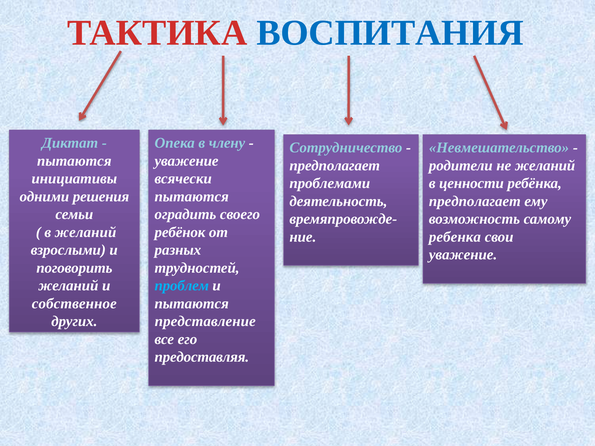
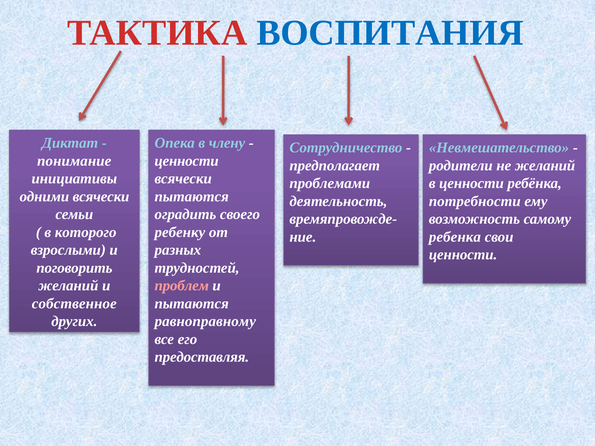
пытаются at (74, 161): пытаются -> понимание
уважение at (187, 161): уважение -> ценности
одними решения: решения -> всячески
предполагает at (475, 201): предполагает -> потребности
в желаний: желаний -> которого
ребёнок: ребёнок -> ребенку
уважение at (463, 255): уважение -> ценности
проблем colour: light blue -> pink
представление: представление -> равноправному
